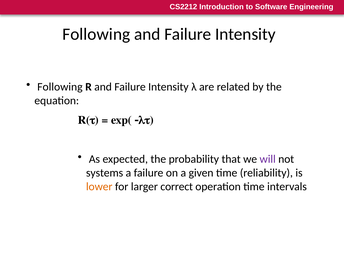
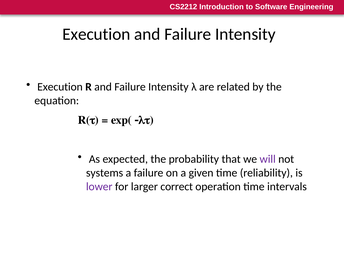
Following at (96, 34): Following -> Execution
Following at (60, 87): Following -> Execution
lower colour: orange -> purple
